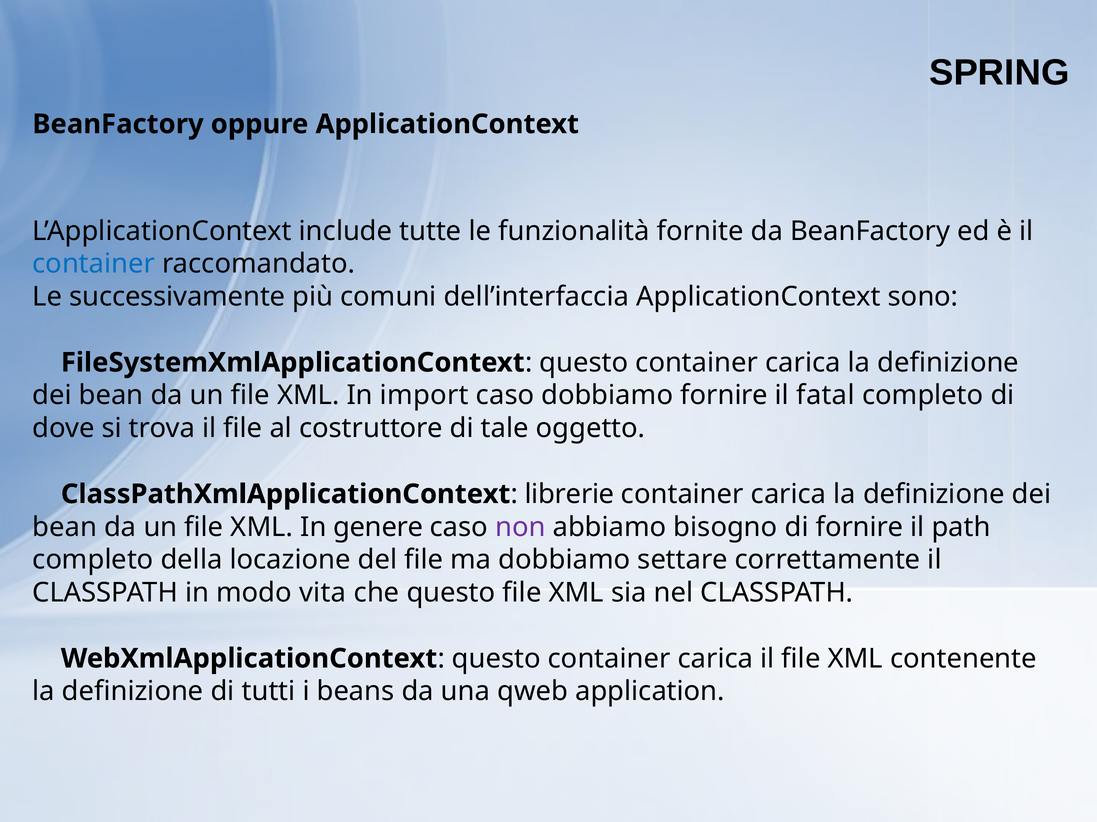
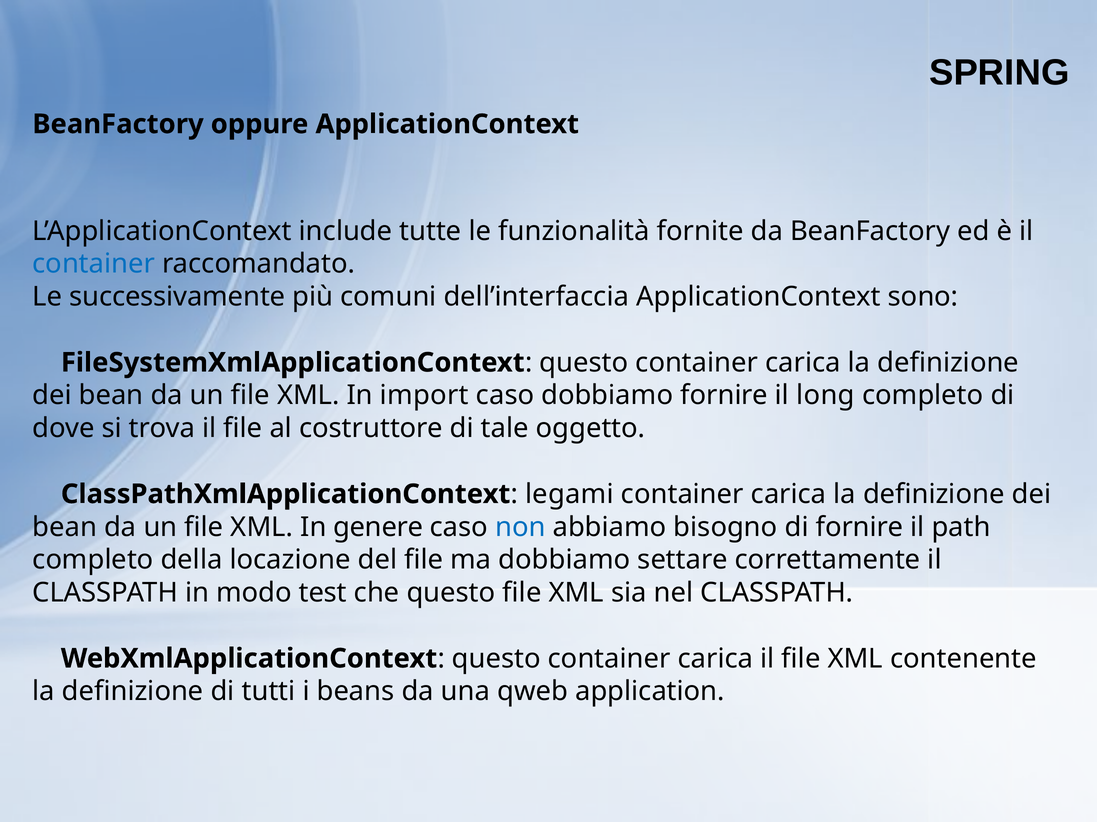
fatal: fatal -> long
librerie: librerie -> legami
non colour: purple -> blue
vita: vita -> test
